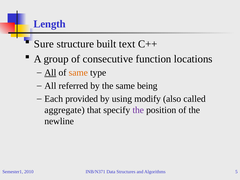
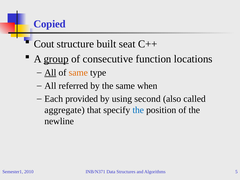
Length: Length -> Copied
Sure: Sure -> Cout
text: text -> seat
group underline: none -> present
being: being -> when
modify: modify -> second
the at (138, 110) colour: purple -> blue
